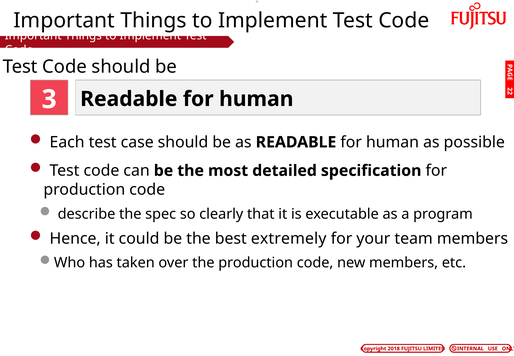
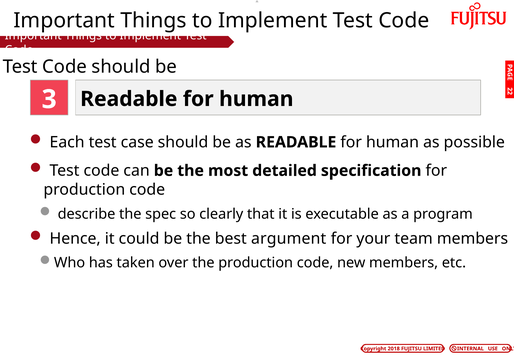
extremely: extremely -> argument
